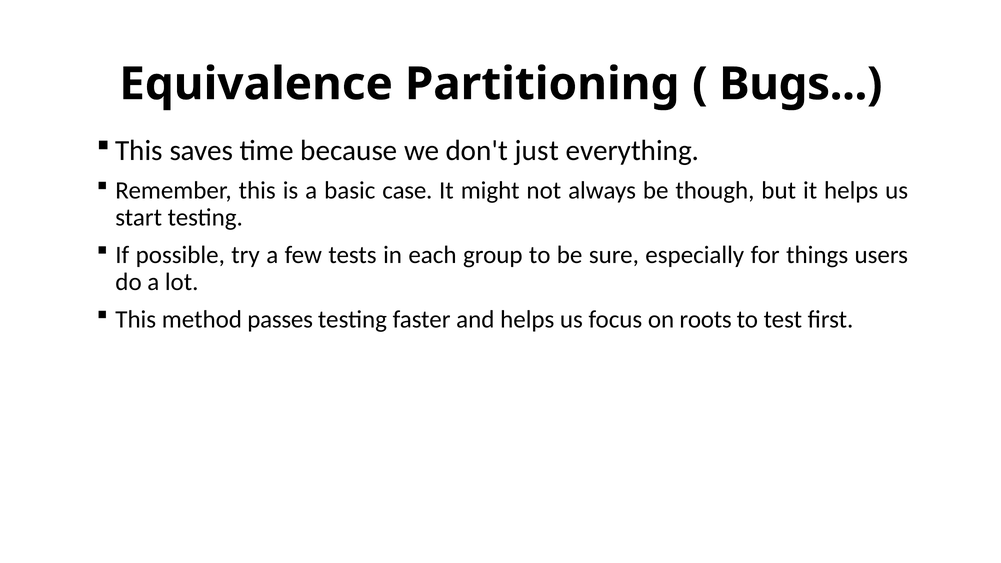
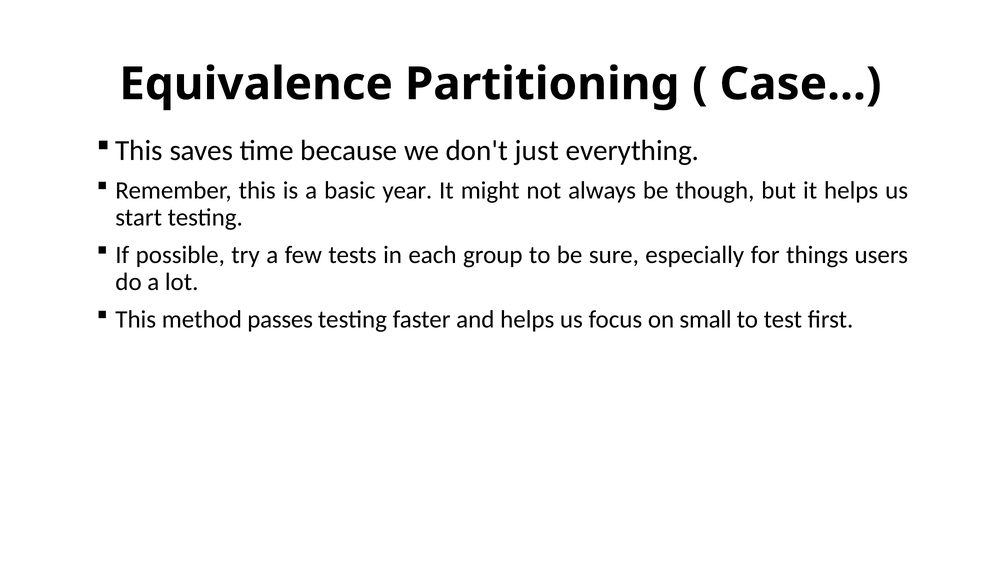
Bugs: Bugs -> Case
case: case -> year
roots: roots -> small
